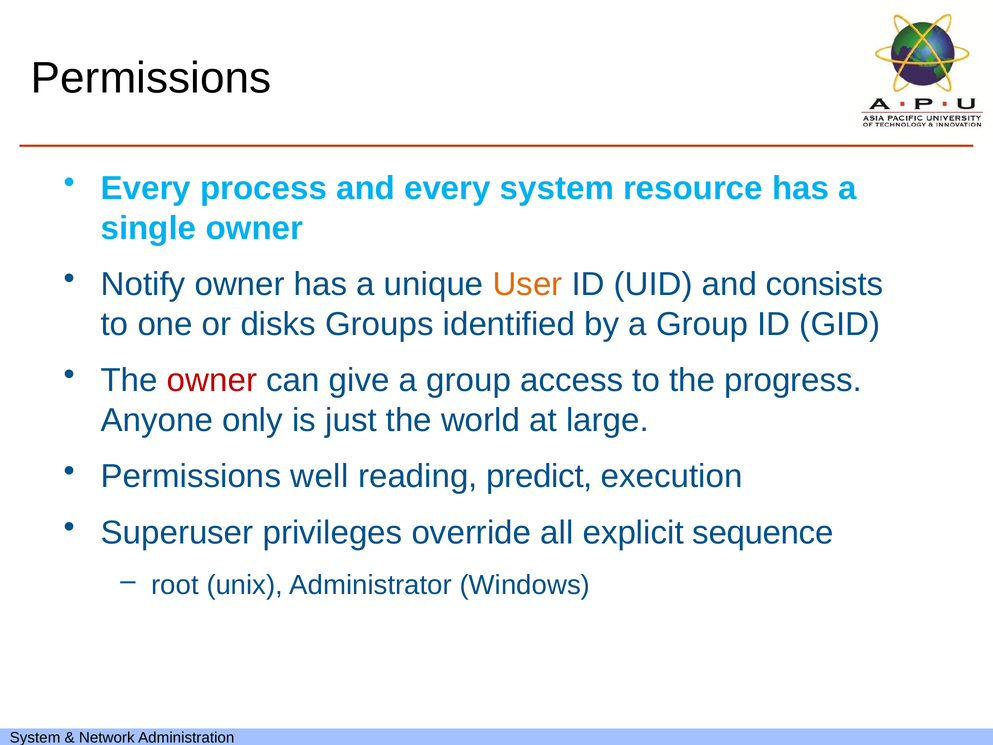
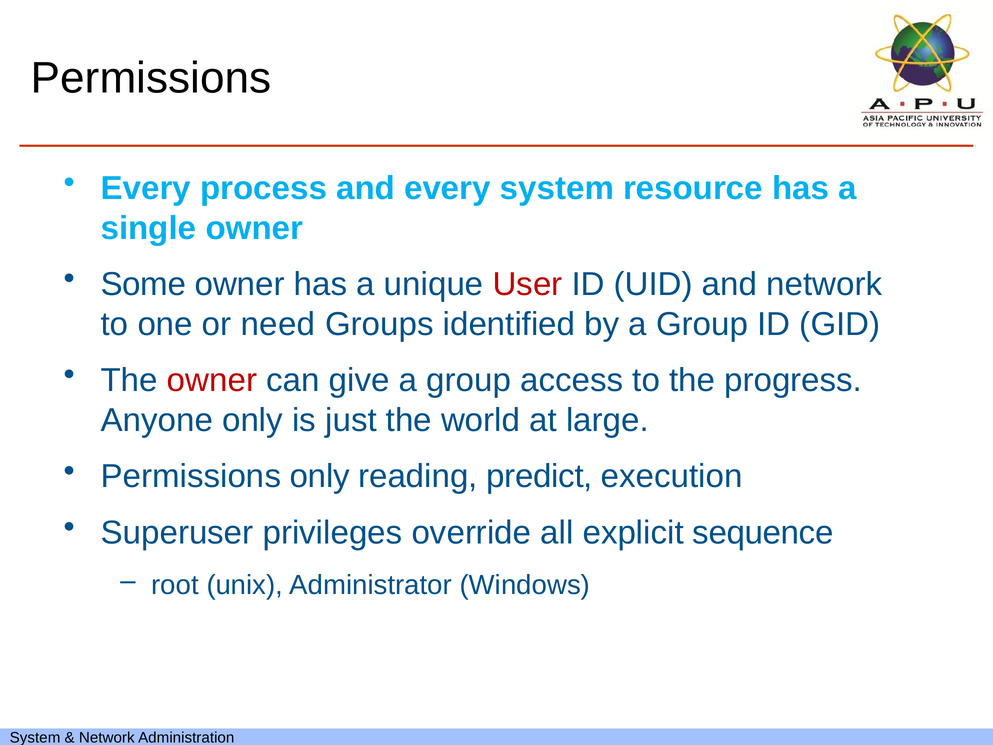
Notify: Notify -> Some
User colour: orange -> red
and consists: consists -> network
disks: disks -> need
Permissions well: well -> only
